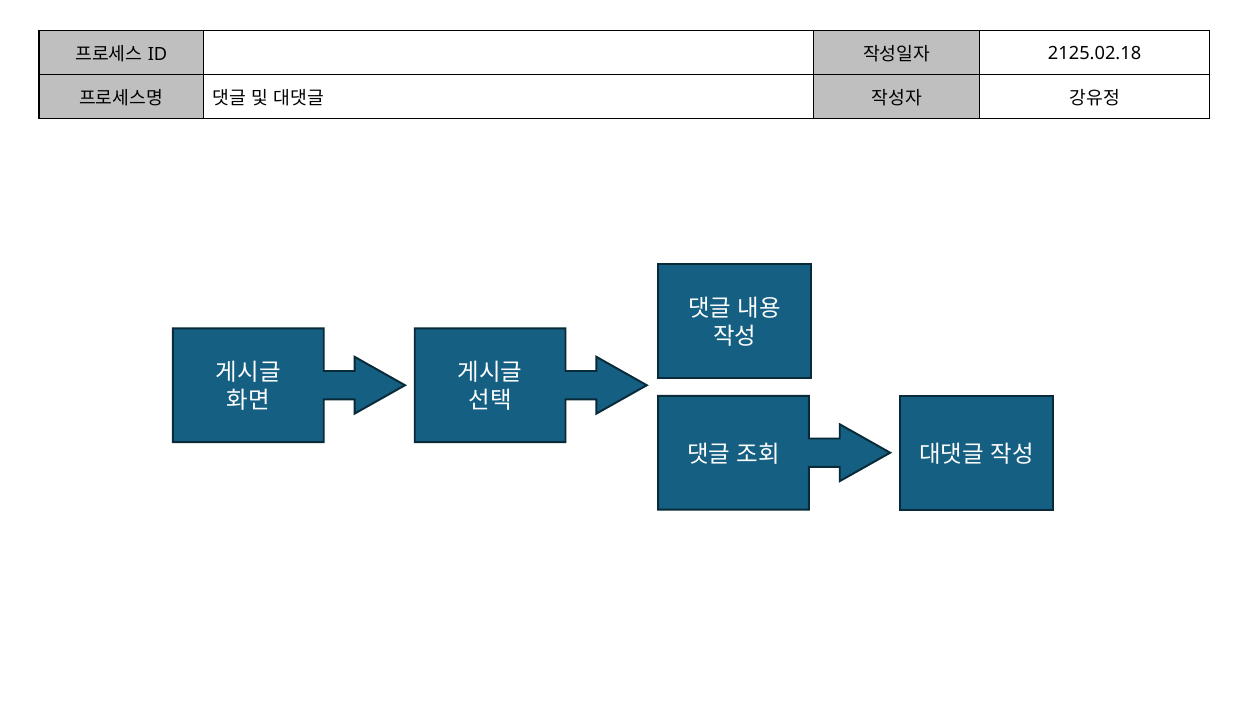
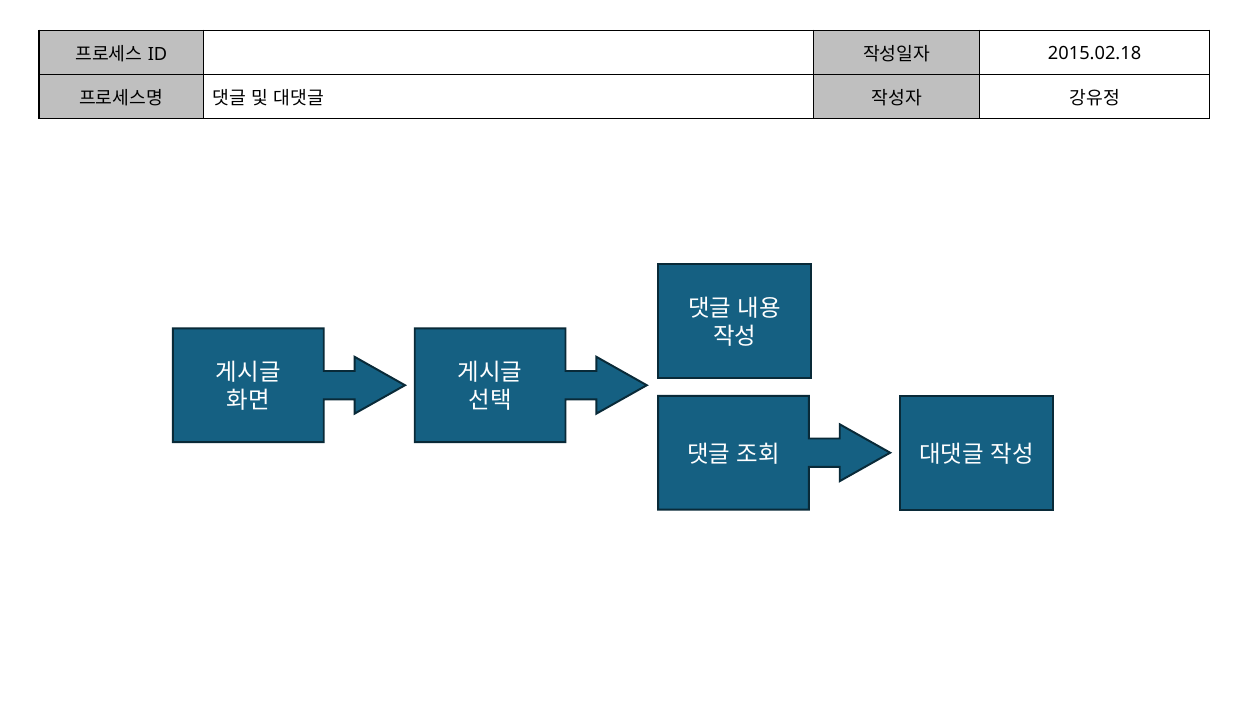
2125.02.18: 2125.02.18 -> 2015.02.18
